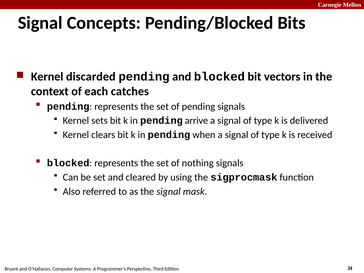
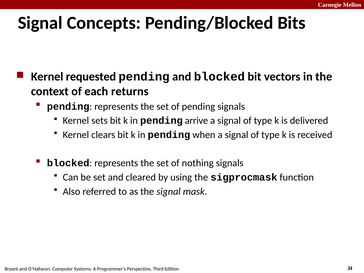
discarded: discarded -> requested
catches: catches -> returns
